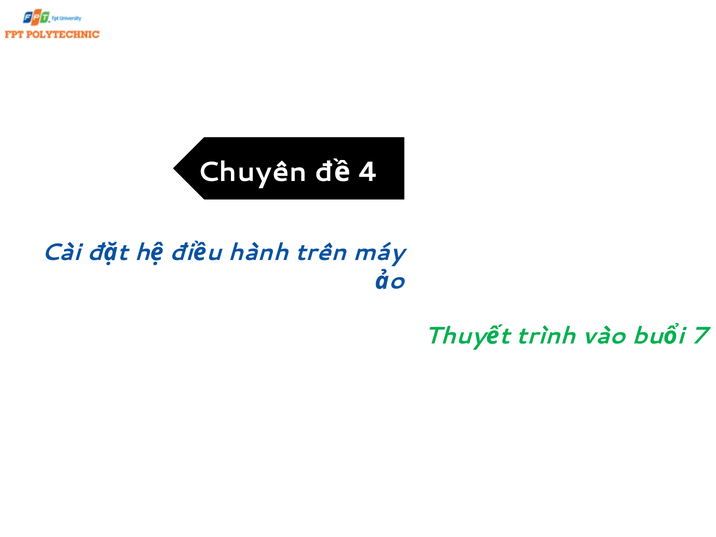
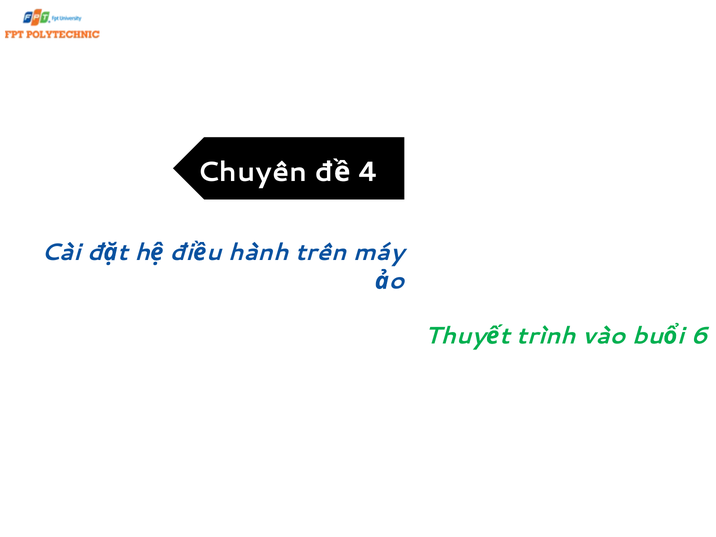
7: 7 -> 6
